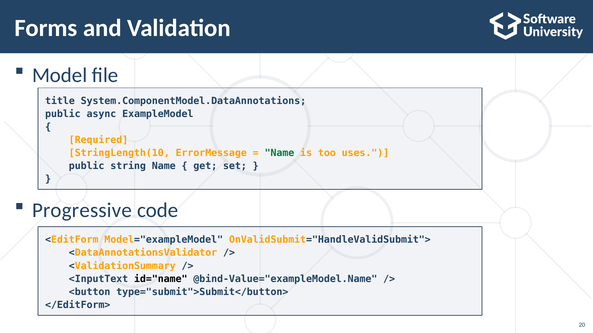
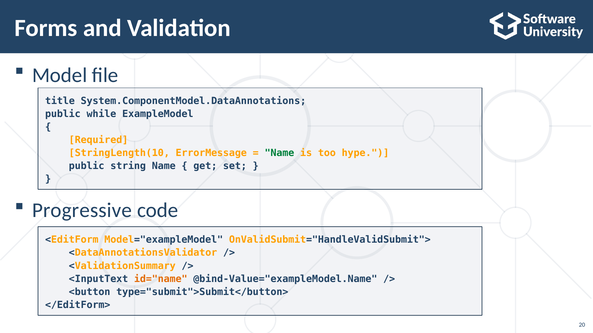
async: async -> while
uses: uses -> hype
id="name colour: black -> orange
